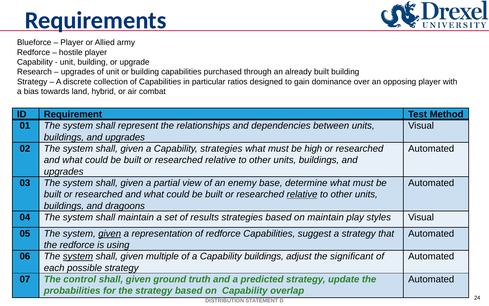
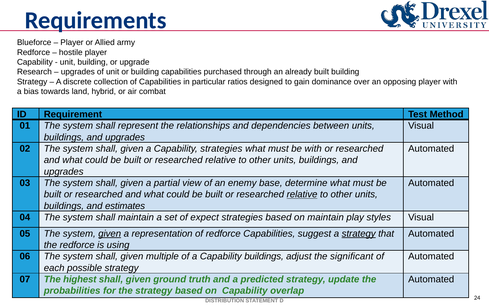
be high: high -> with
dragoons: dragoons -> estimates
results: results -> expect
strategy at (359, 233) underline: none -> present
system at (78, 256) underline: present -> none
control: control -> highest
